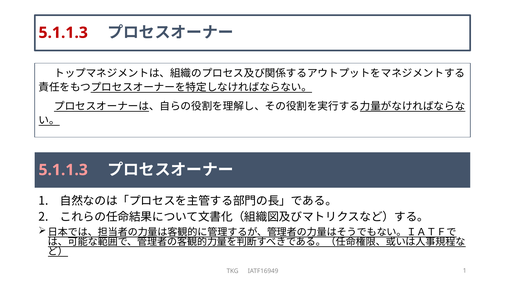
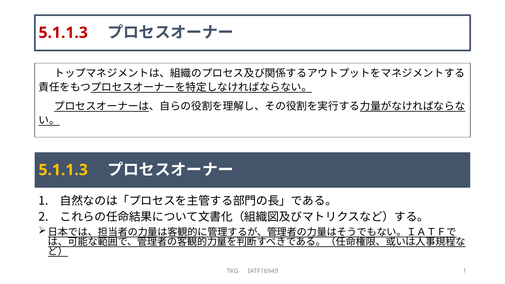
5.1.1.3 at (63, 170) colour: pink -> yellow
